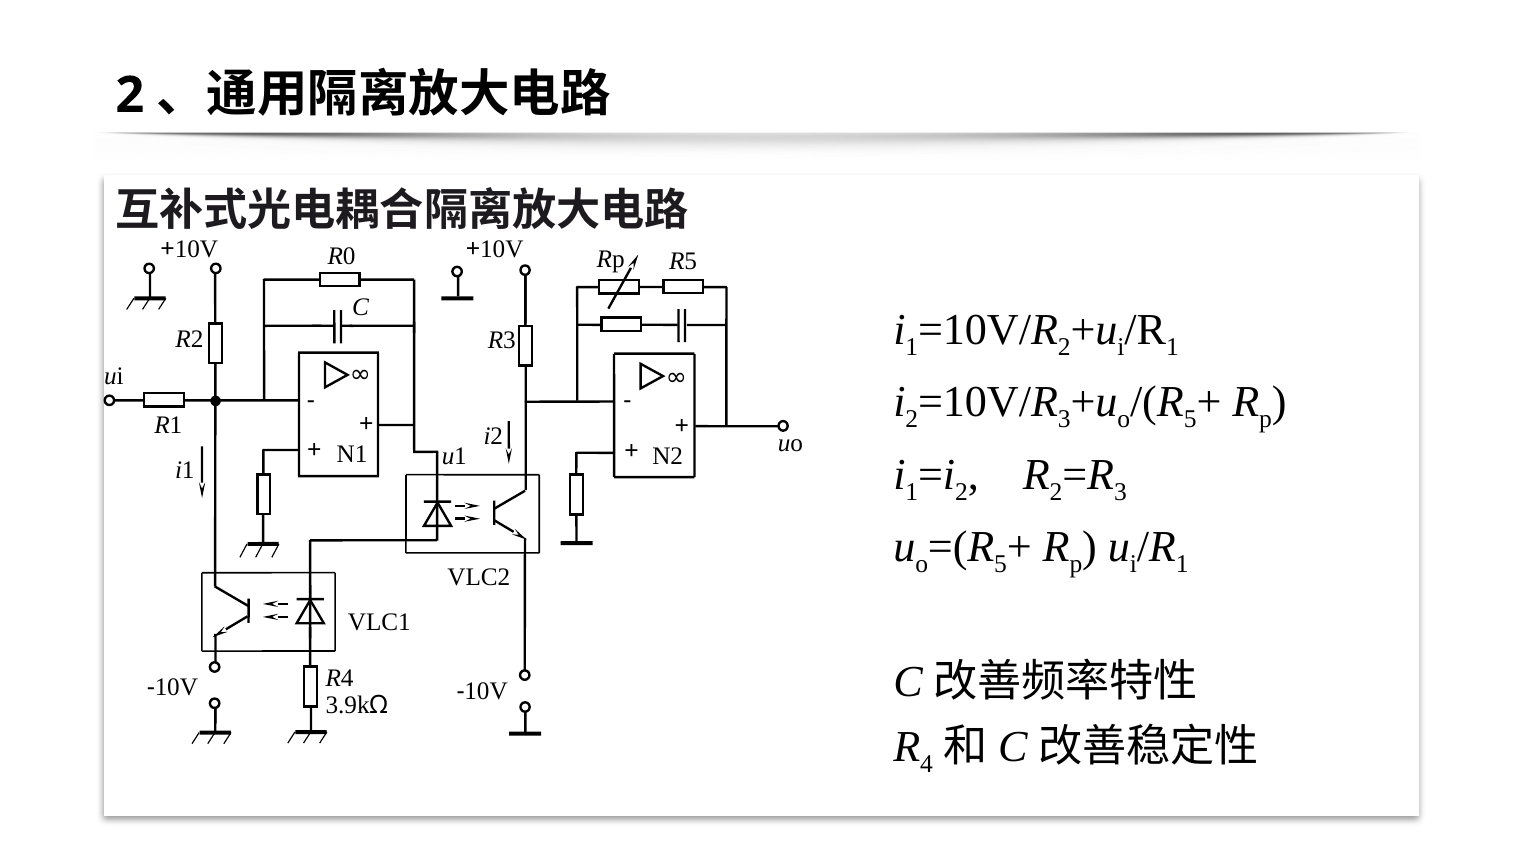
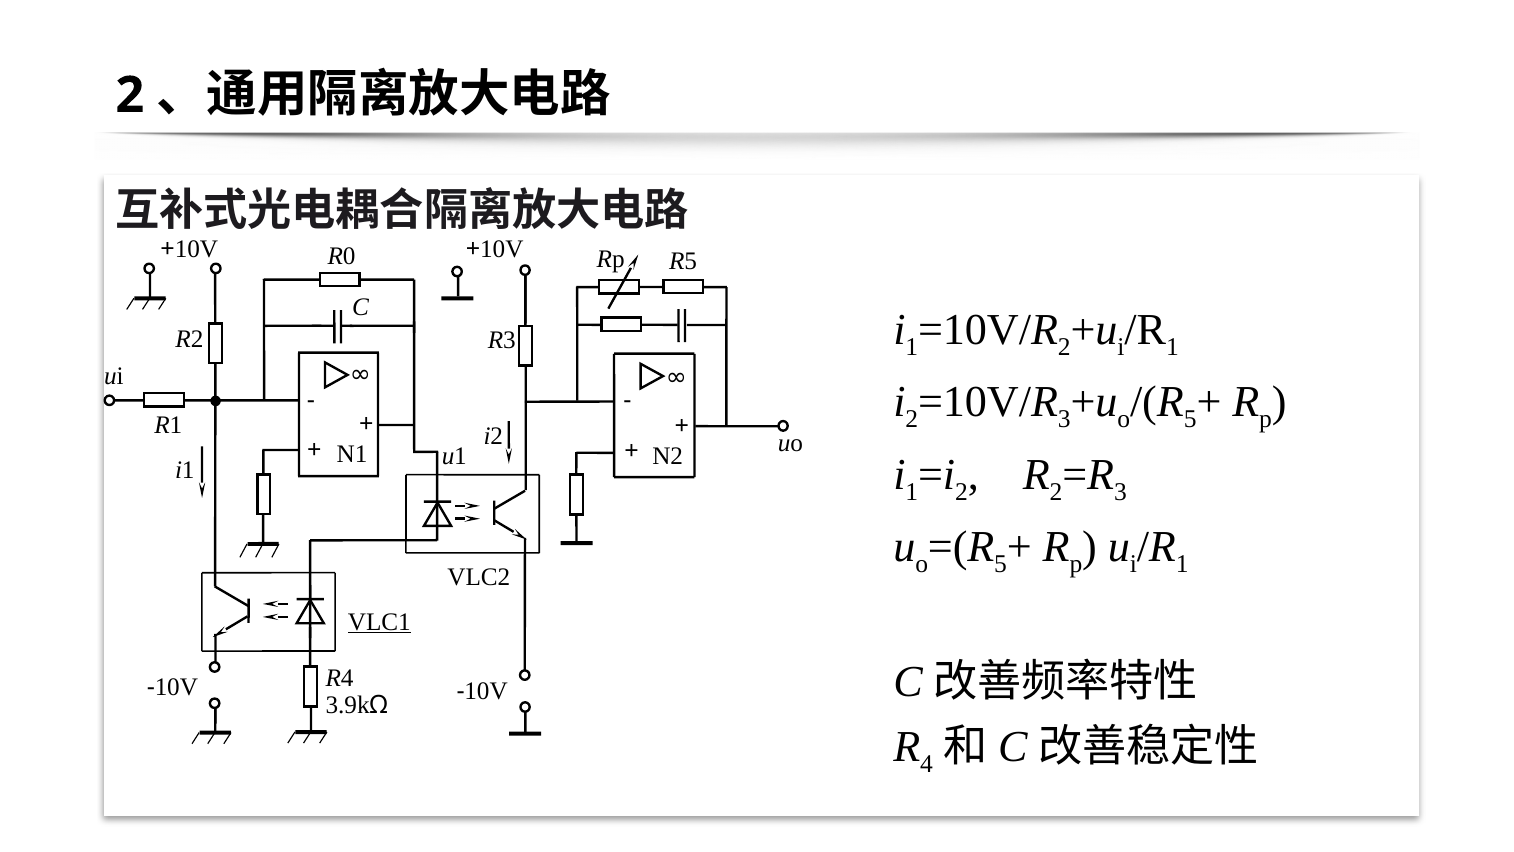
VLC1 underline: none -> present
